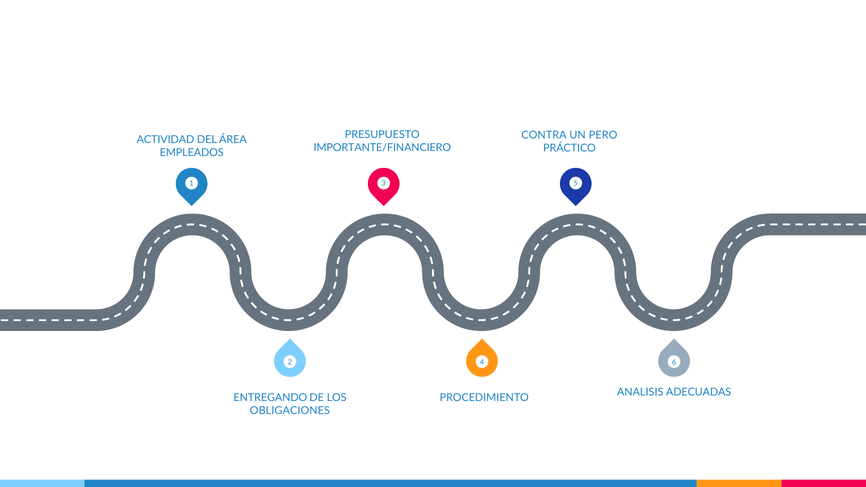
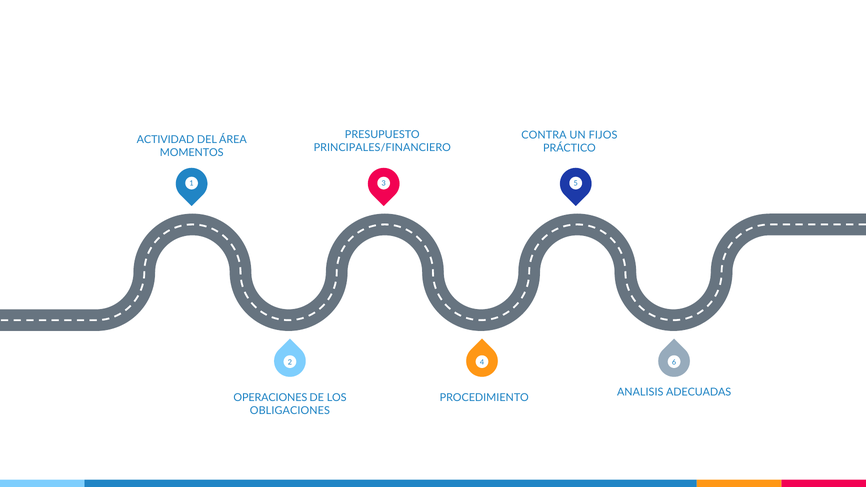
PERO: PERO -> FIJOS
IMPORTANTE/FINANCIERO: IMPORTANTE/FINANCIERO -> PRINCIPALES/FINANCIERO
EMPLEADOS: EMPLEADOS -> MOMENTOS
ENTREGANDO: ENTREGANDO -> OPERACIONES
